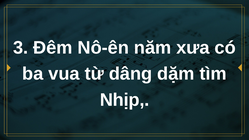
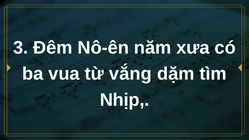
dâng: dâng -> vắng
